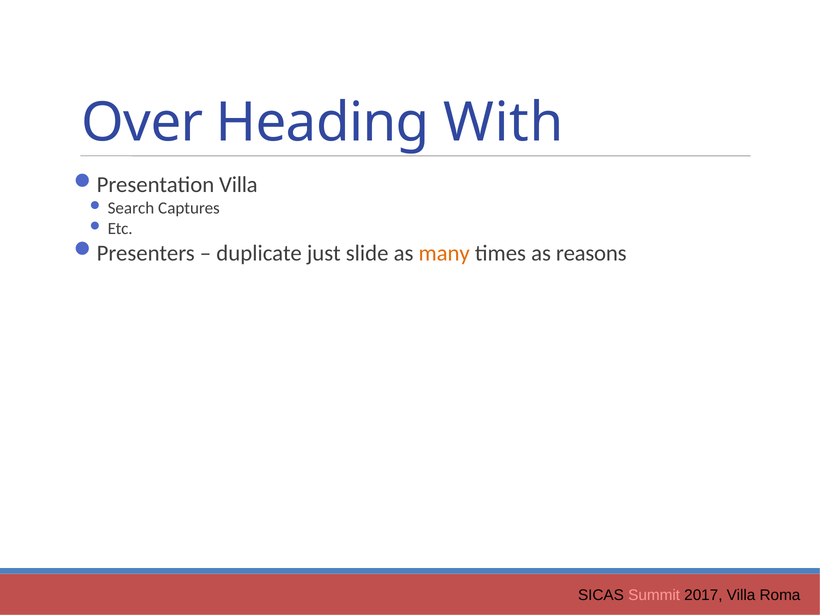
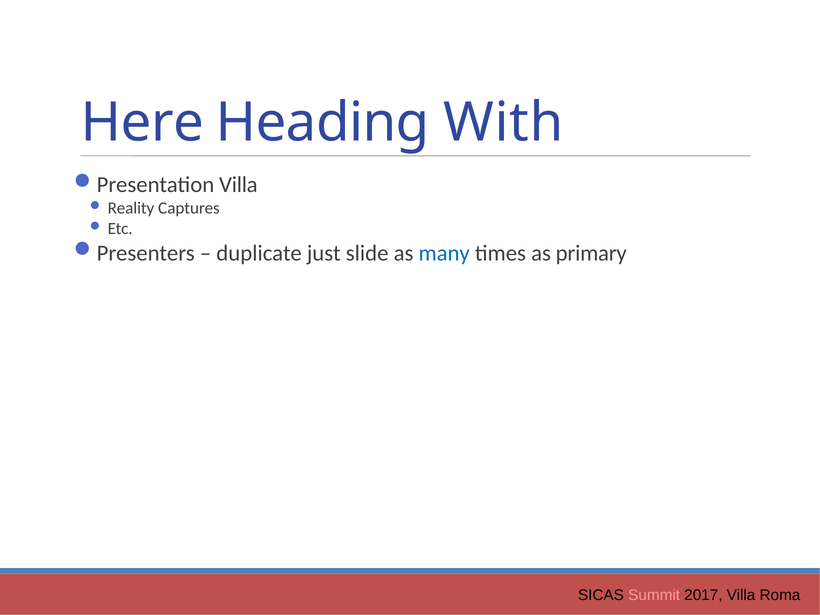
Over: Over -> Here
Search: Search -> Reality
many colour: orange -> blue
reasons: reasons -> primary
